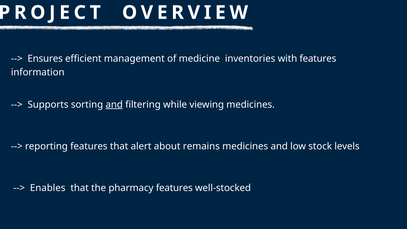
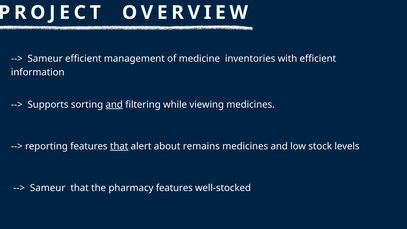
Ensures at (45, 59): Ensures -> Sameur
with features: features -> efficient
that at (119, 146) underline: none -> present
Enables at (48, 188): Enables -> Sameur
